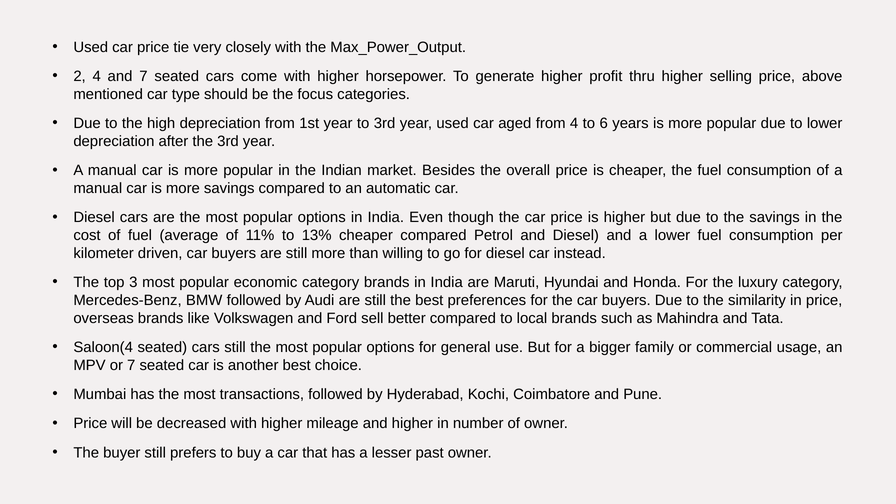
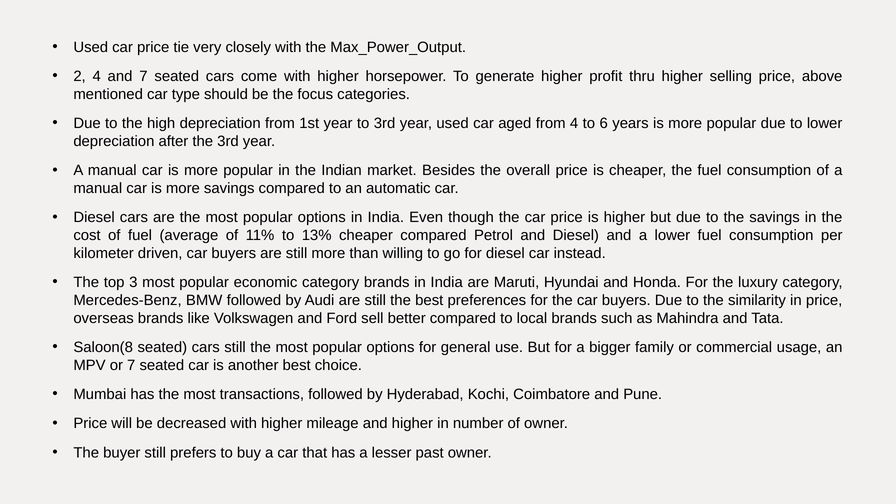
Saloon(4: Saloon(4 -> Saloon(8
